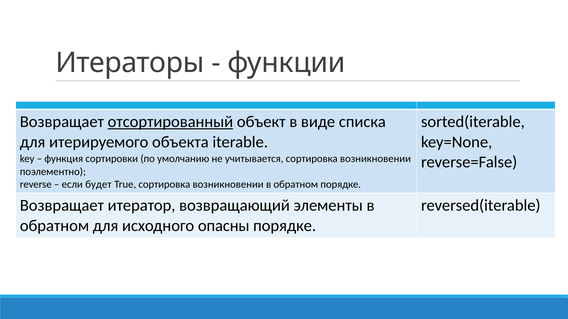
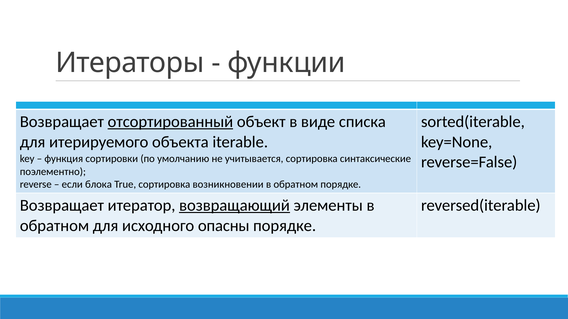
учитывается сортировка возникновении: возникновении -> синтаксические
будет: будет -> блока
возвращающий underline: none -> present
